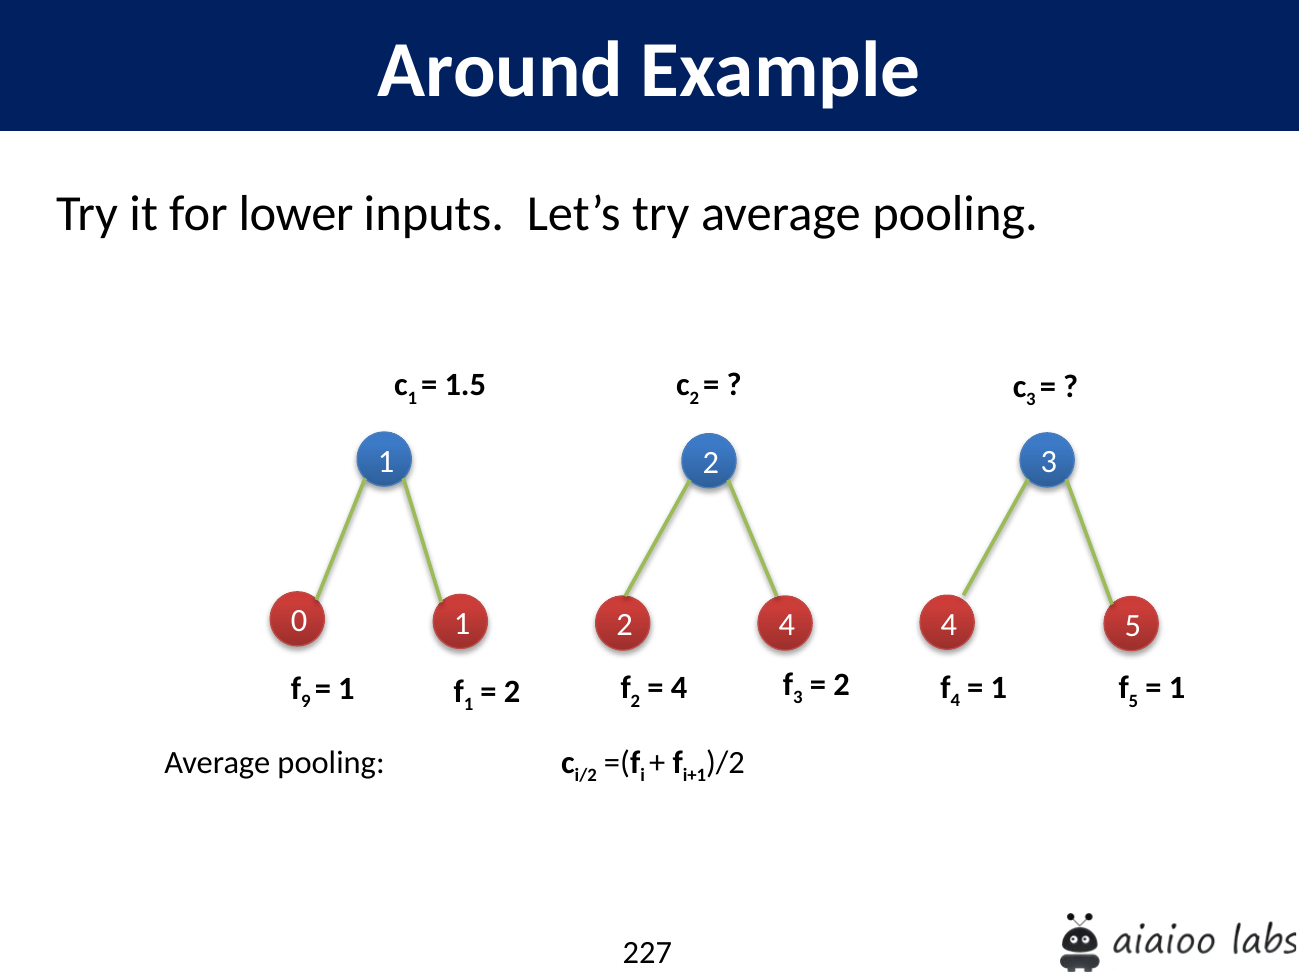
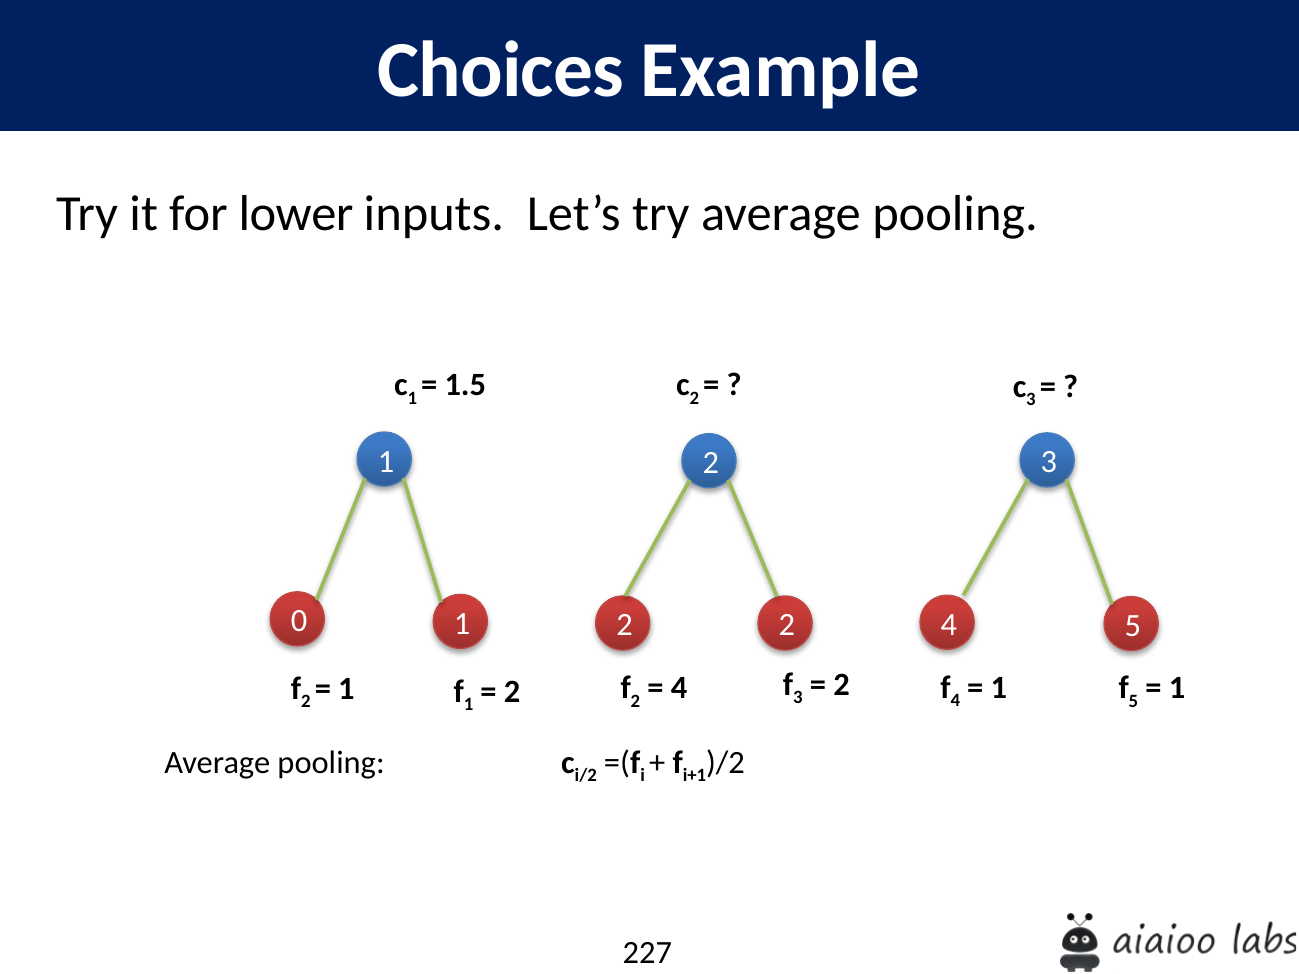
Around: Around -> Choices
4 at (787, 625): 4 -> 2
9 at (306, 702): 9 -> 2
